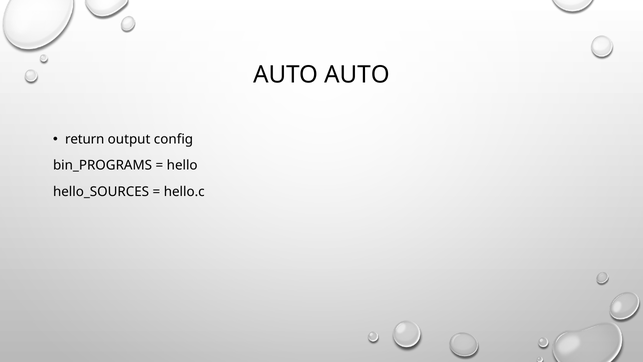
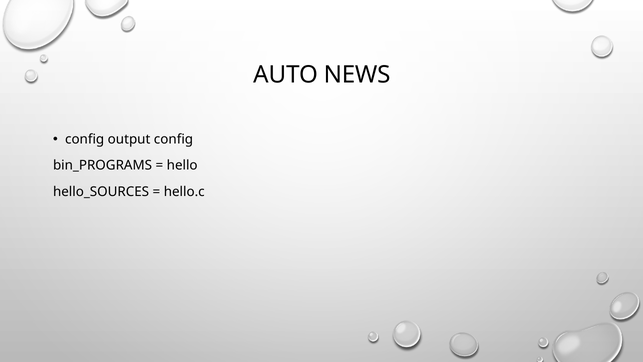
AUTO AUTO: AUTO -> NEWS
return at (85, 139): return -> config
